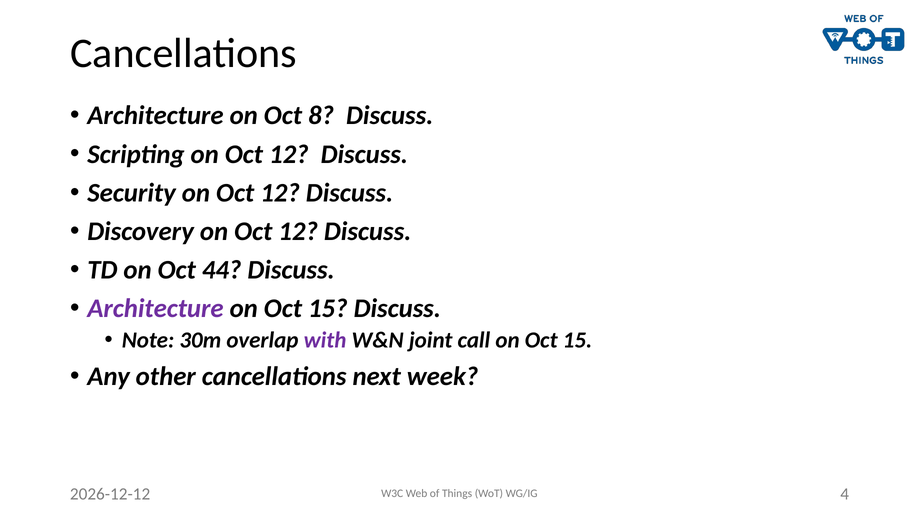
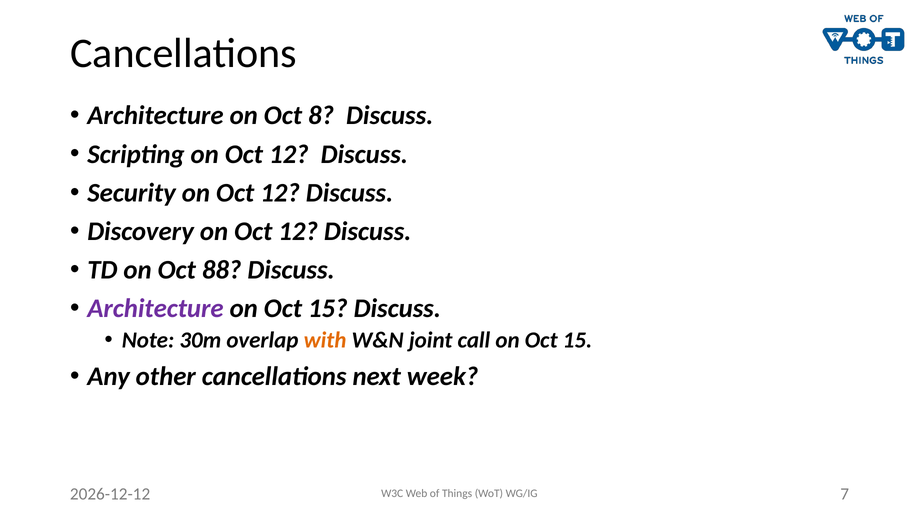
44: 44 -> 88
with colour: purple -> orange
4: 4 -> 7
